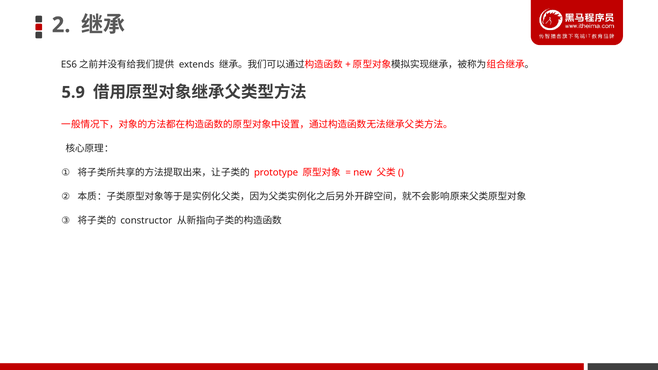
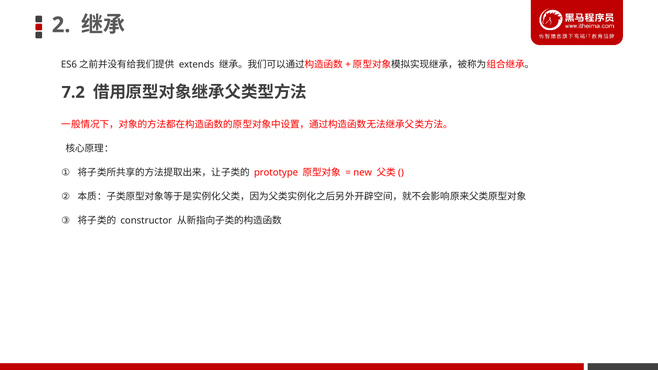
5.9: 5.9 -> 7.2
